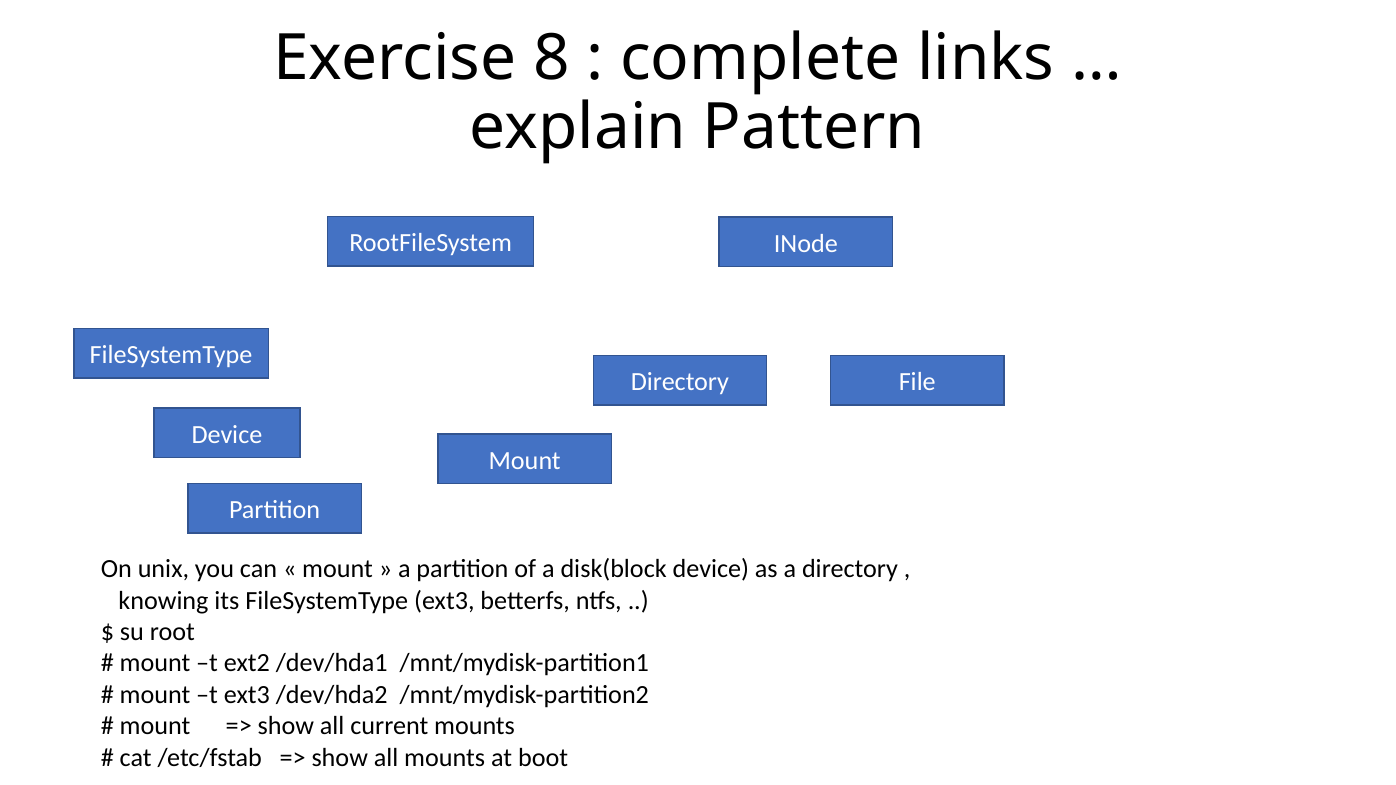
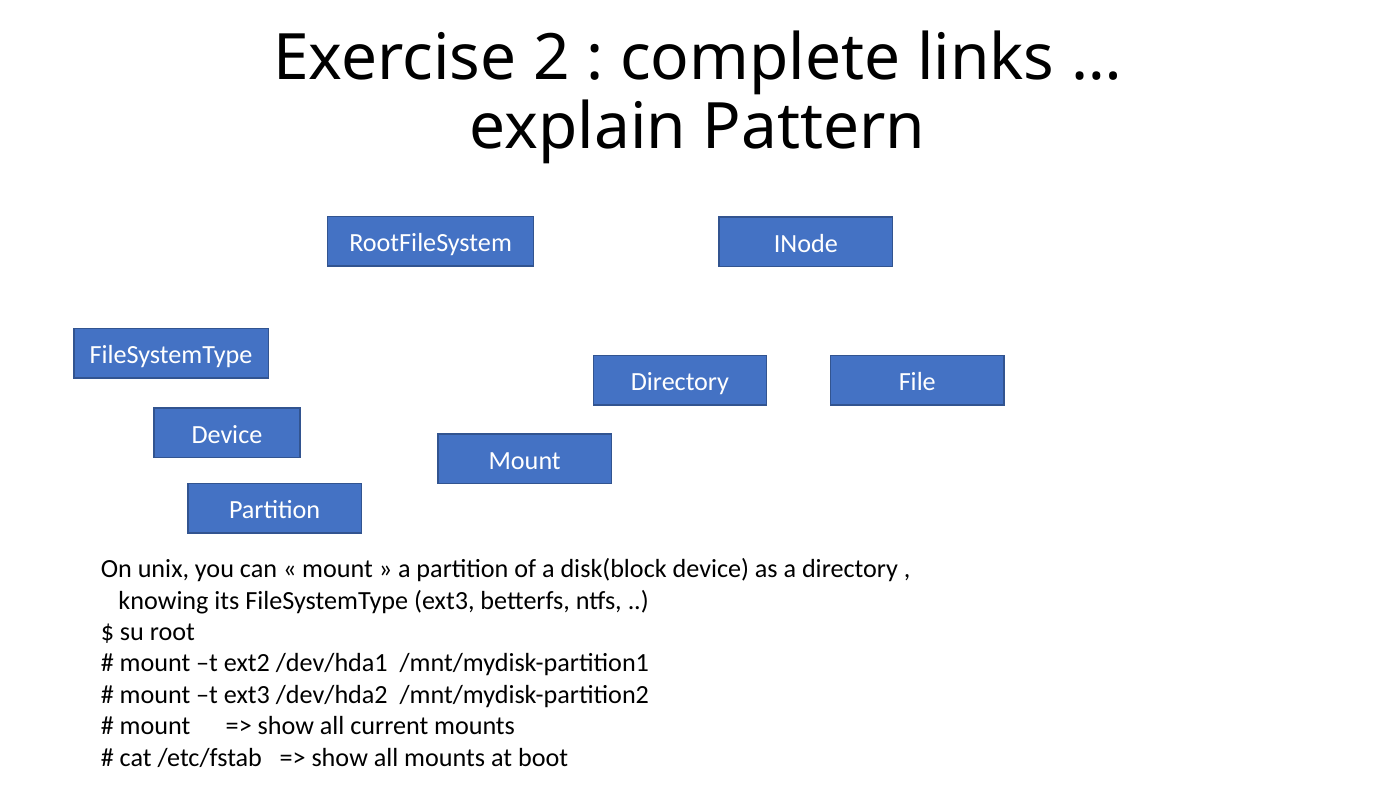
8: 8 -> 2
